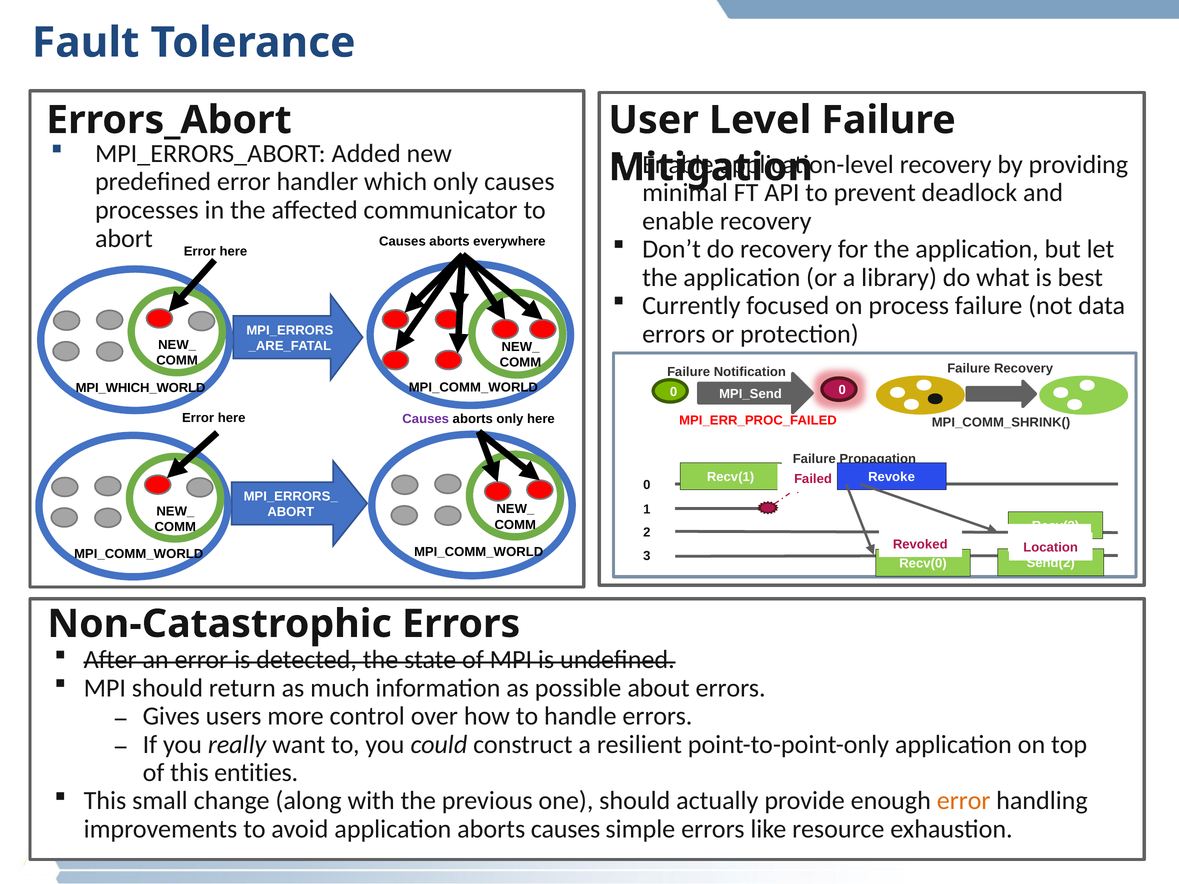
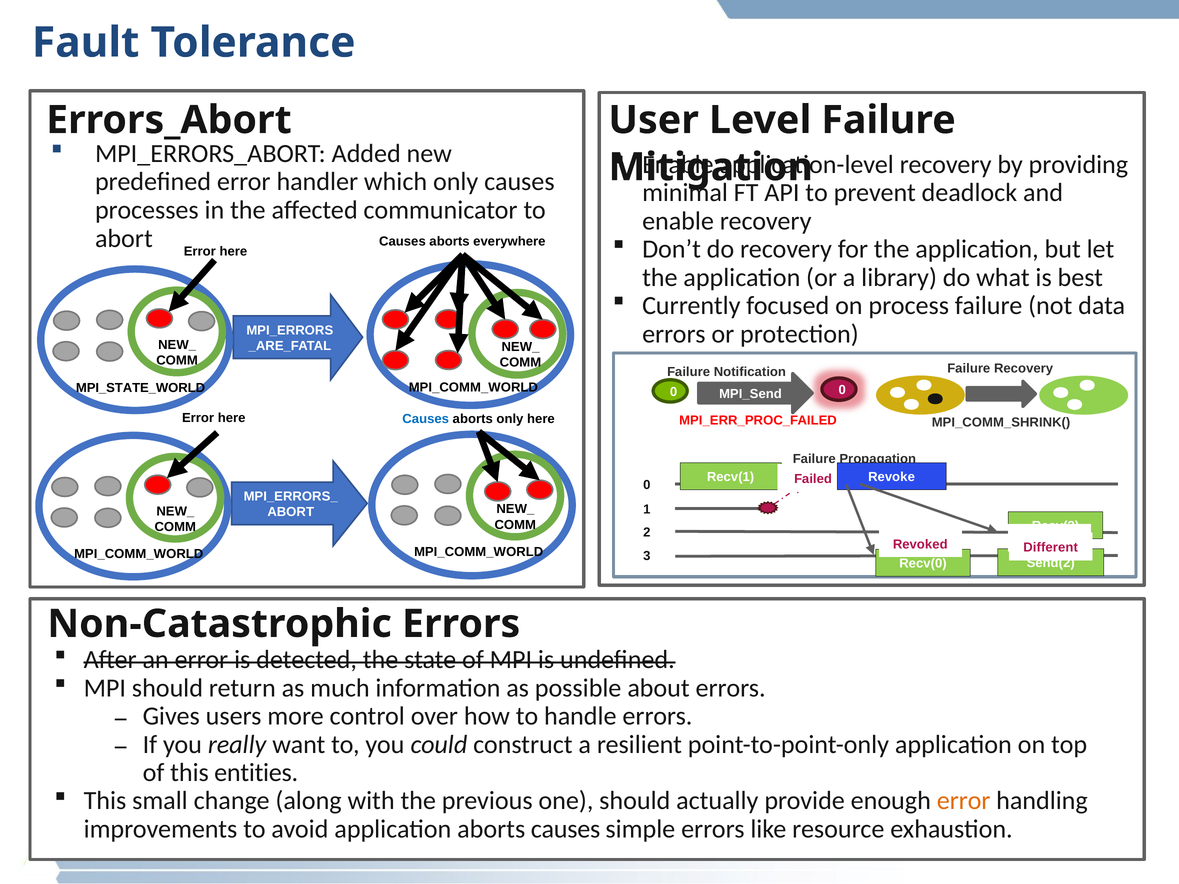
MPI_WHICH_WORLD: MPI_WHICH_WORLD -> MPI_STATE_WORLD
Causes at (426, 419) colour: purple -> blue
Location: Location -> Different
